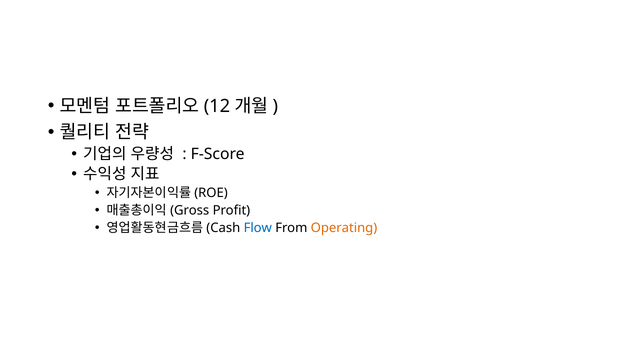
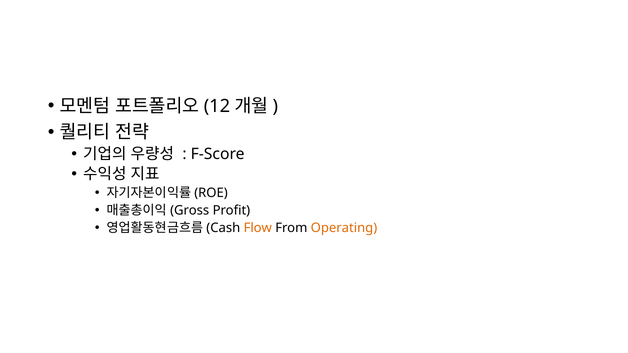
Flow colour: blue -> orange
